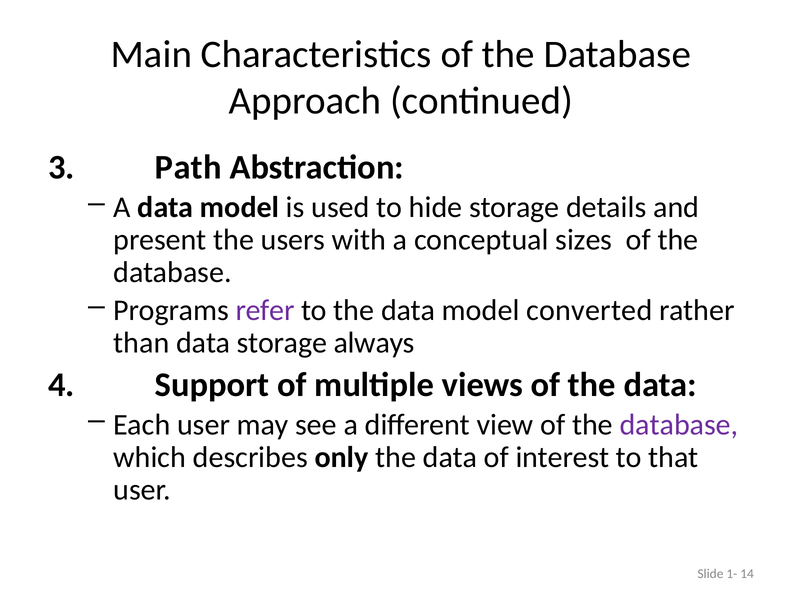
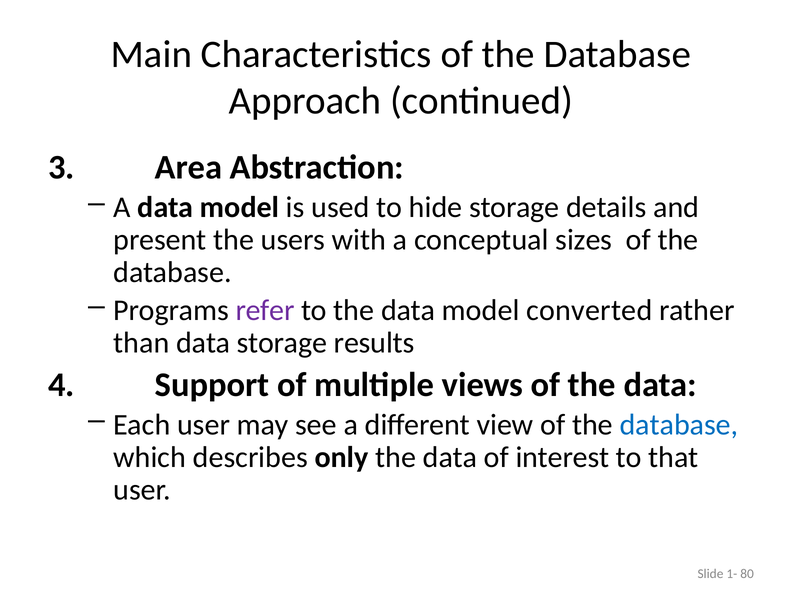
Path: Path -> Area
always: always -> results
database at (679, 425) colour: purple -> blue
14: 14 -> 80
